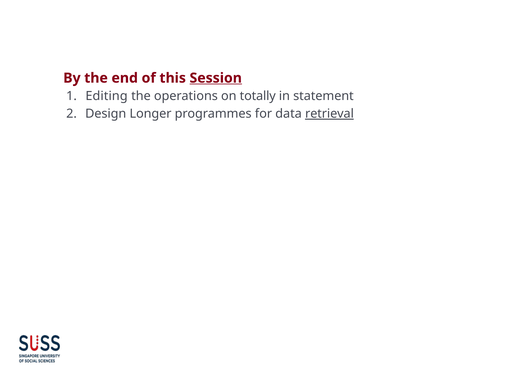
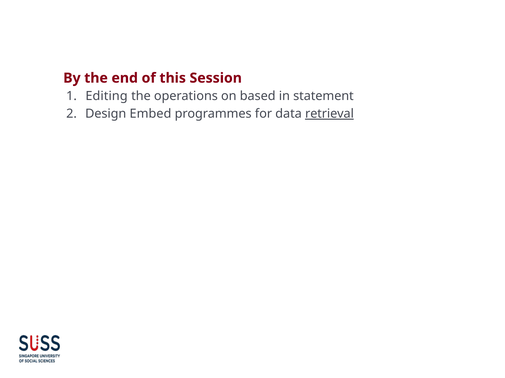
Session underline: present -> none
totally: totally -> based
Longer: Longer -> Embed
